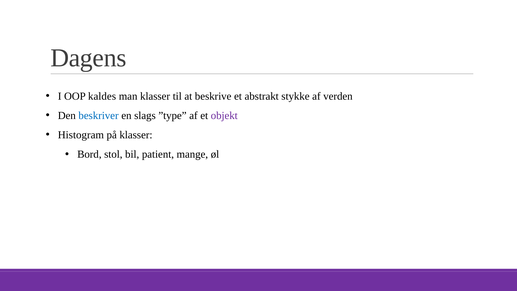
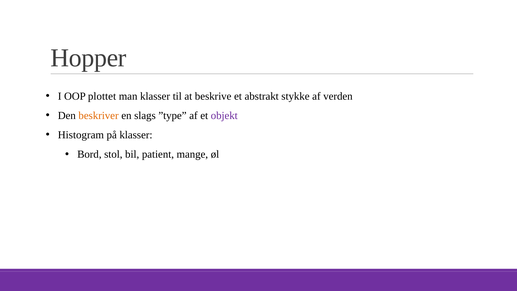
Dagens: Dagens -> Hopper
kaldes: kaldes -> plottet
beskriver colour: blue -> orange
